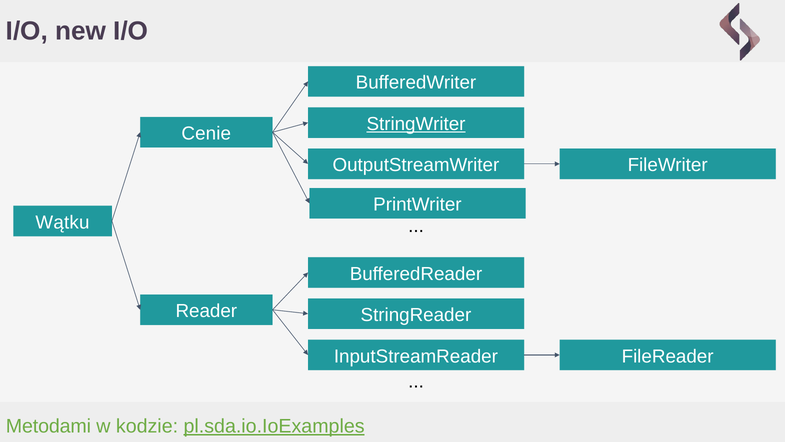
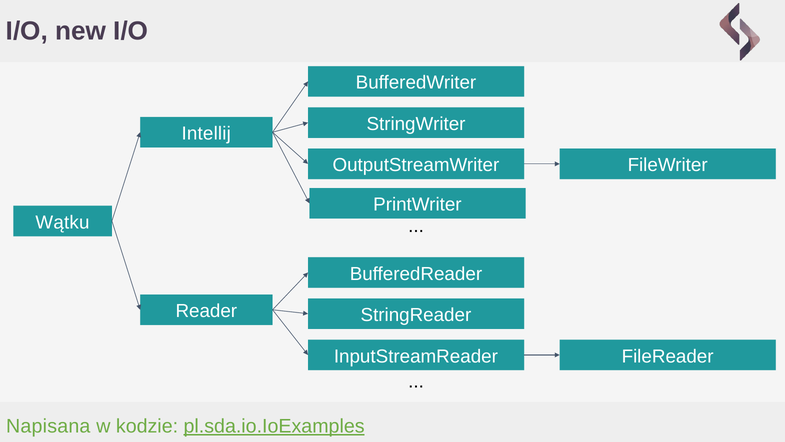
StringWriter underline: present -> none
Cenie: Cenie -> Intellij
Metodami: Metodami -> Napisana
